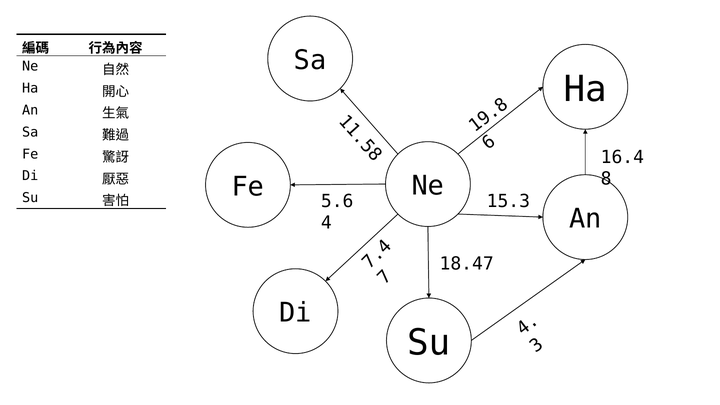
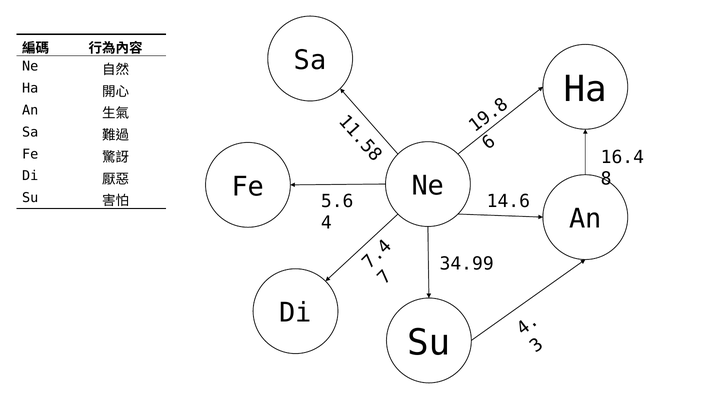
15.3: 15.3 -> 14.6
18.47: 18.47 -> 34.99
